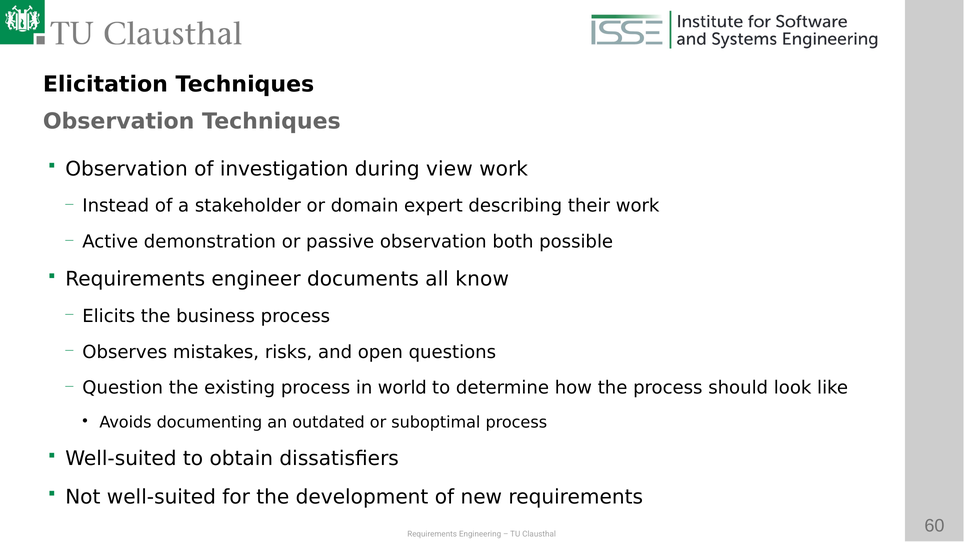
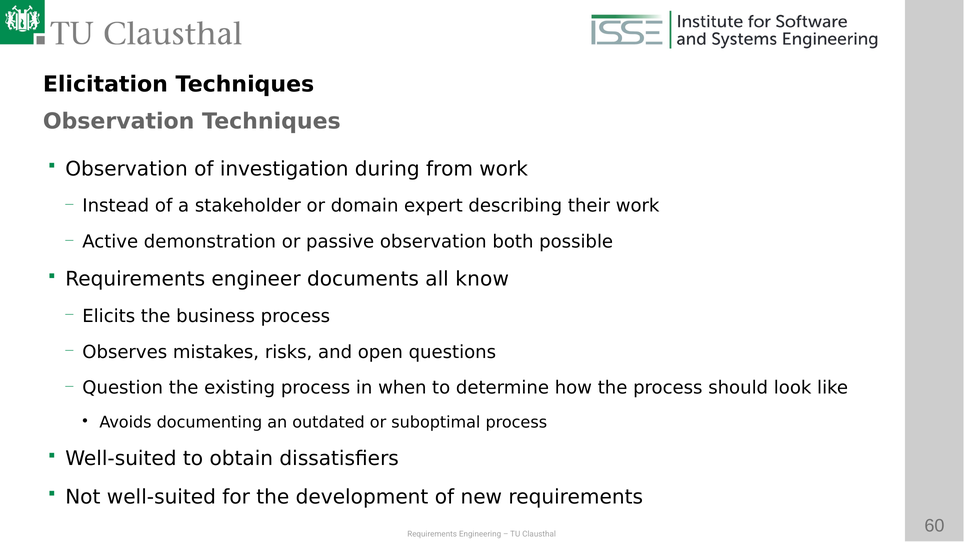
view: view -> from
world: world -> when
